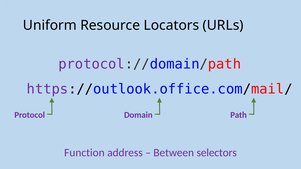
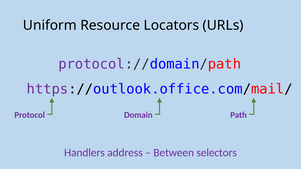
Function: Function -> Handlers
